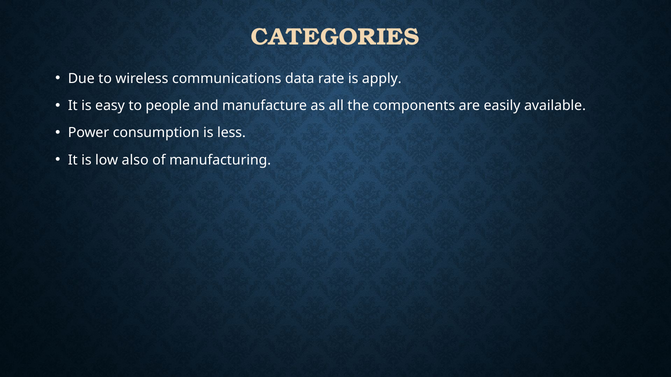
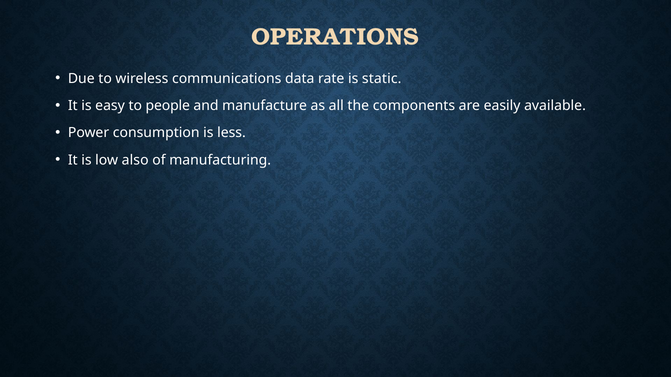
CATEGORIES: CATEGORIES -> OPERATIONS
apply: apply -> static
